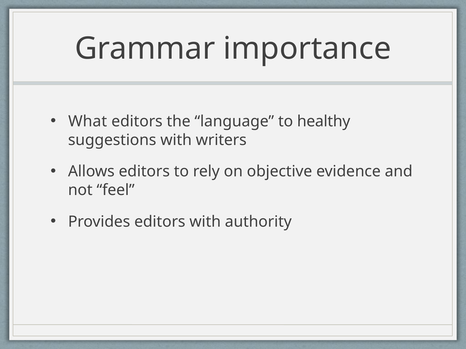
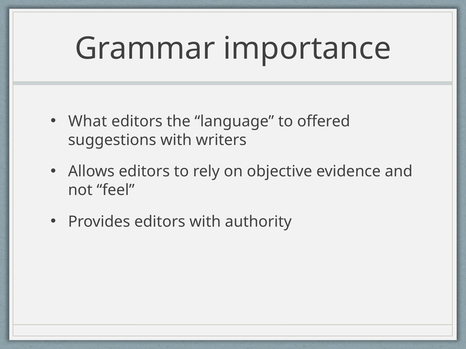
healthy: healthy -> offered
